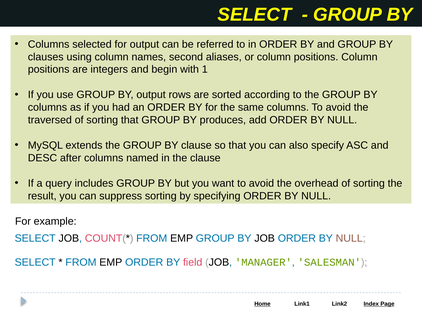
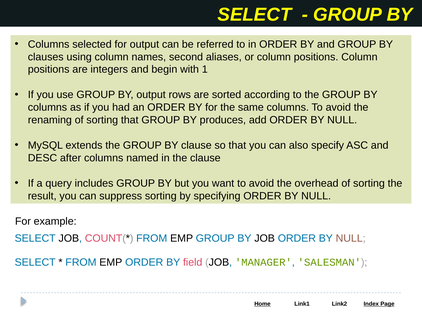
traversed: traversed -> renaming
